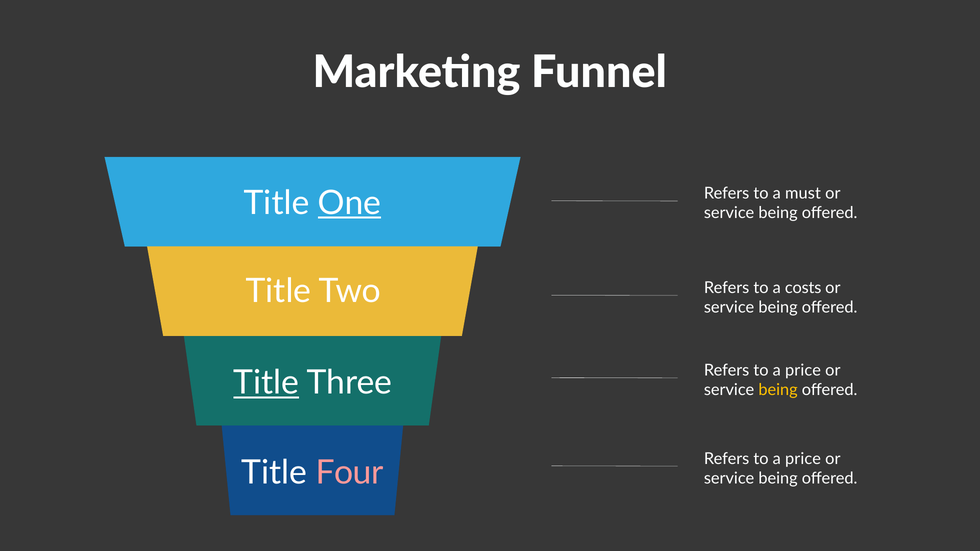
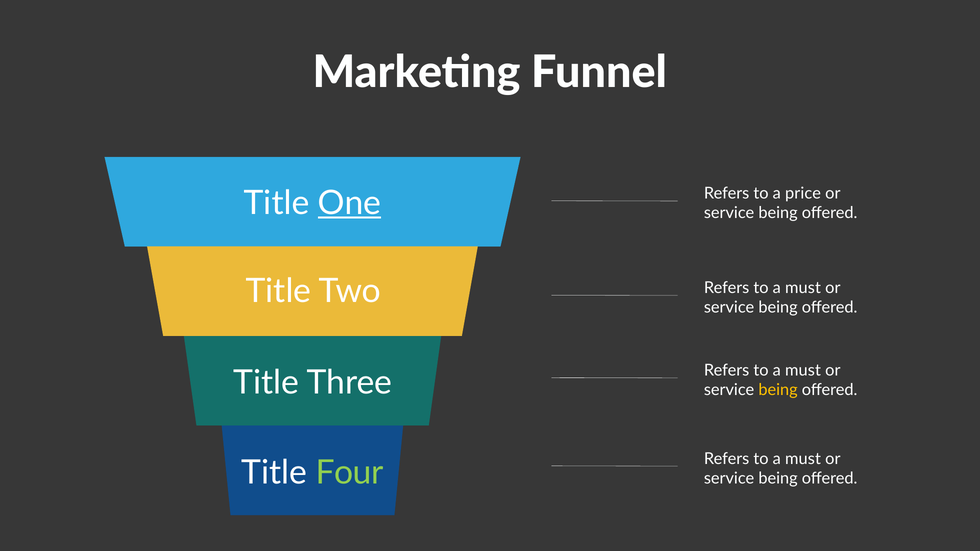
must: must -> price
costs at (803, 288): costs -> must
price at (803, 370): price -> must
Title at (266, 383) underline: present -> none
price at (803, 459): price -> must
Four colour: pink -> light green
